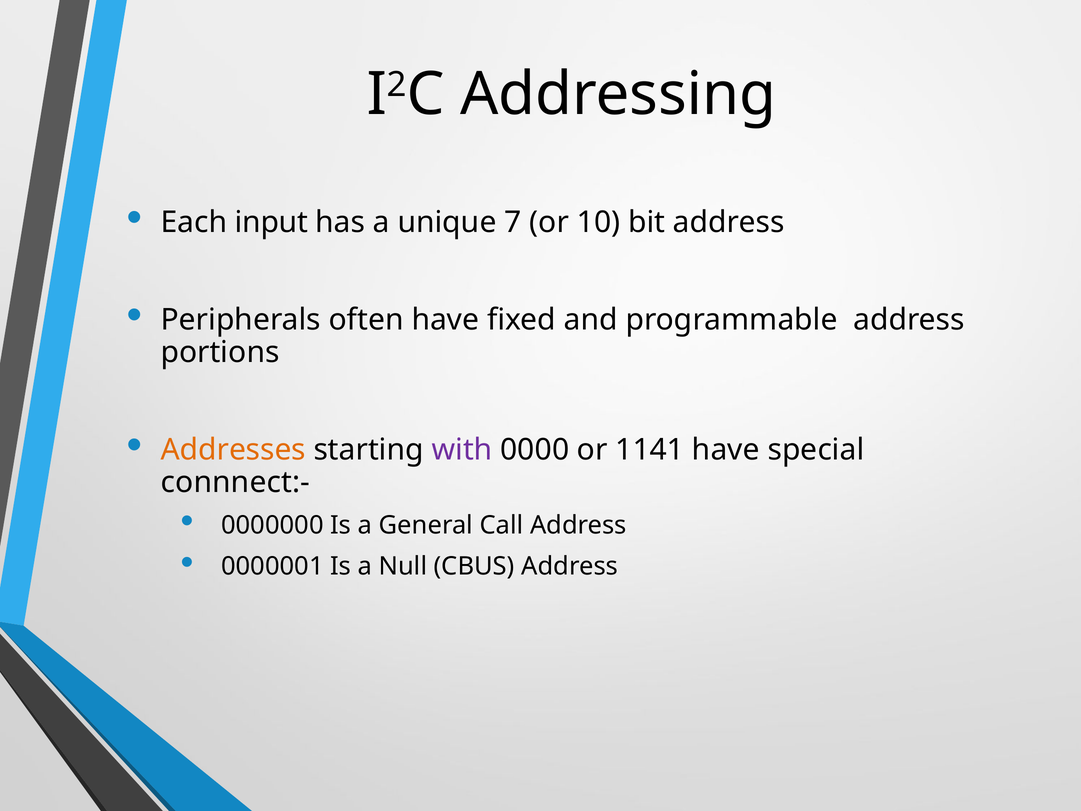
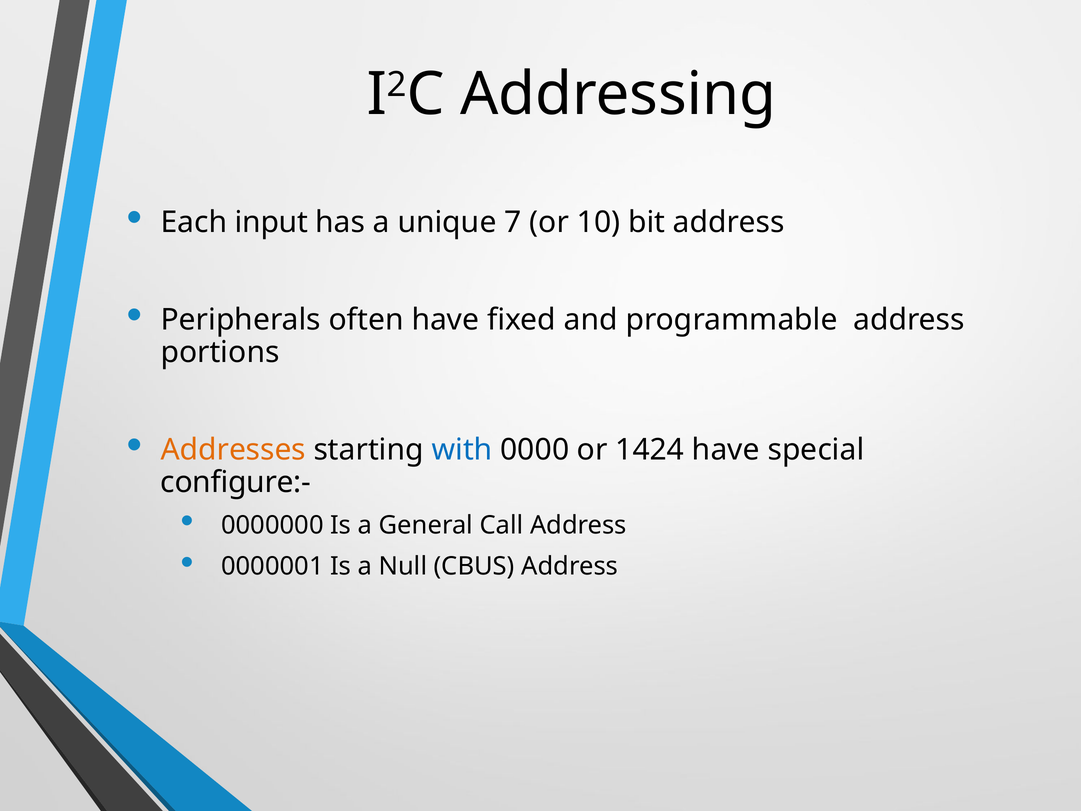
with colour: purple -> blue
1141: 1141 -> 1424
connnect:-: connnect:- -> configure:-
